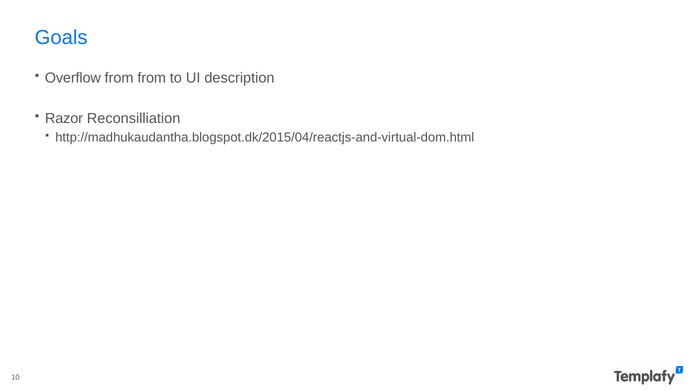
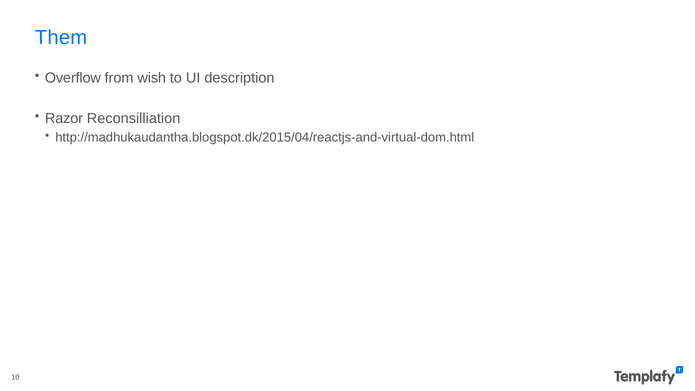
Goals: Goals -> Them
from from: from -> wish
